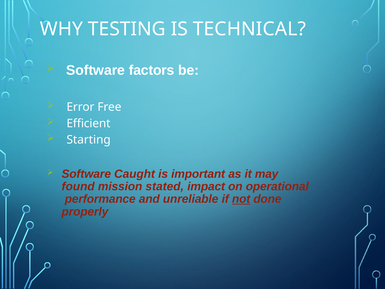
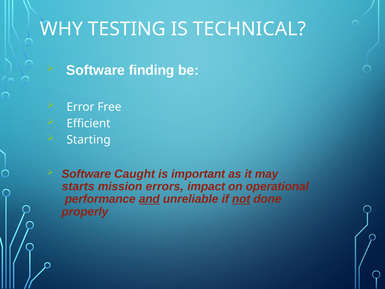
factors: factors -> finding
found: found -> starts
stated: stated -> errors
and underline: none -> present
